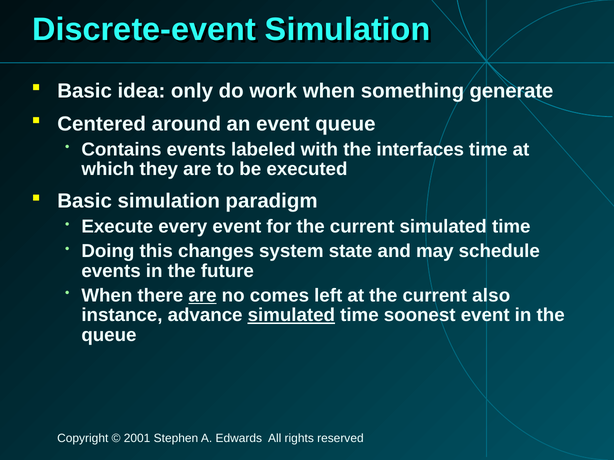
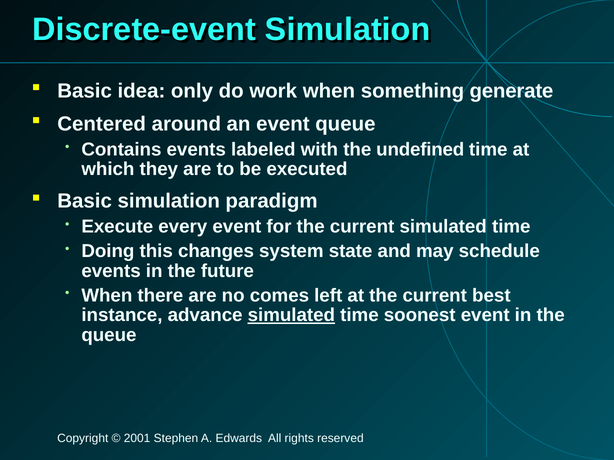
interfaces: interfaces -> undefined
are at (203, 296) underline: present -> none
also: also -> best
